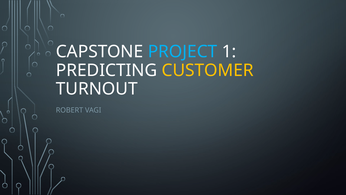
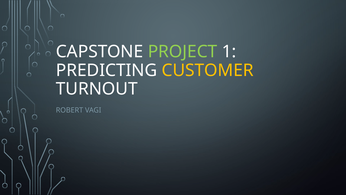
PROJECT colour: light blue -> light green
